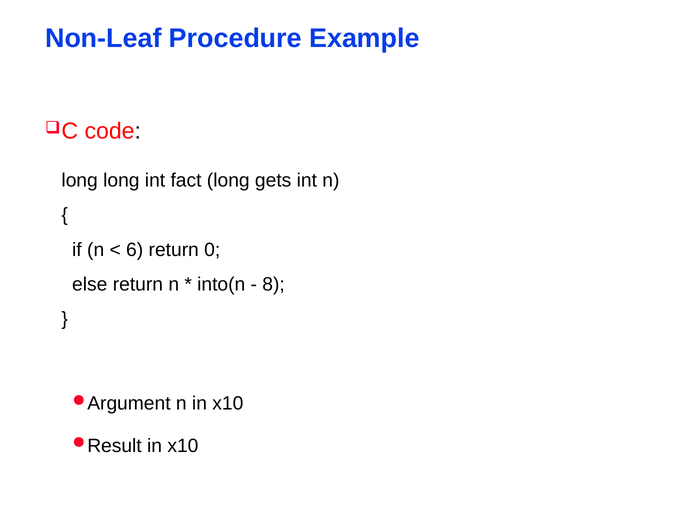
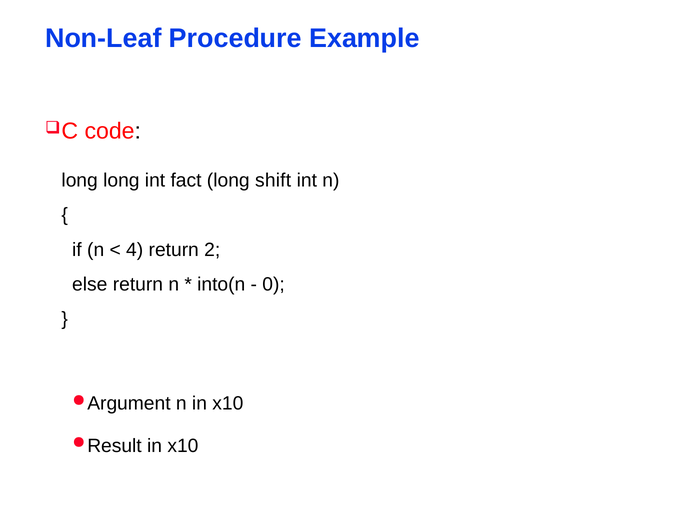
gets: gets -> shift
6: 6 -> 4
0: 0 -> 2
8: 8 -> 0
